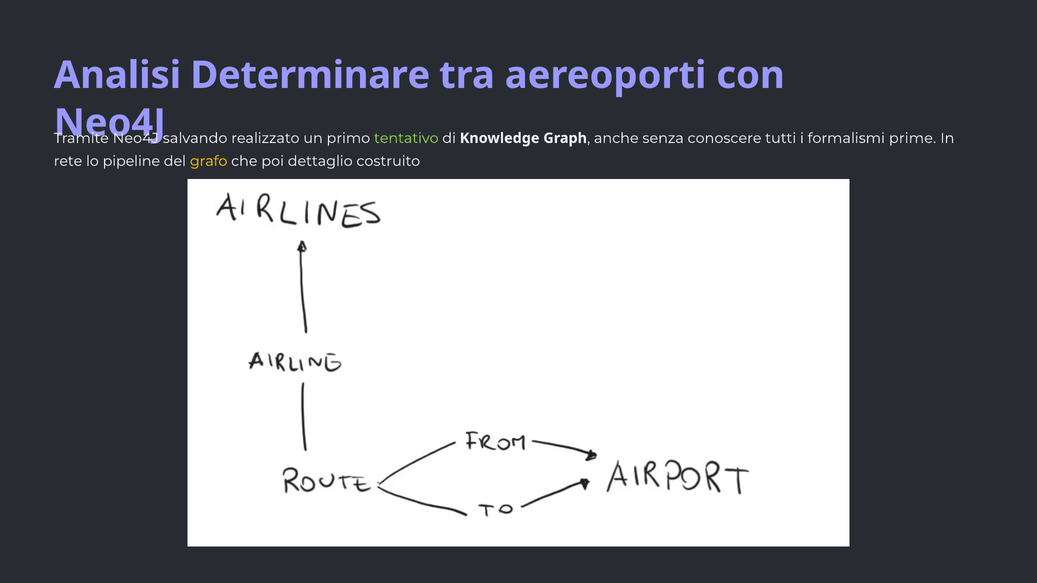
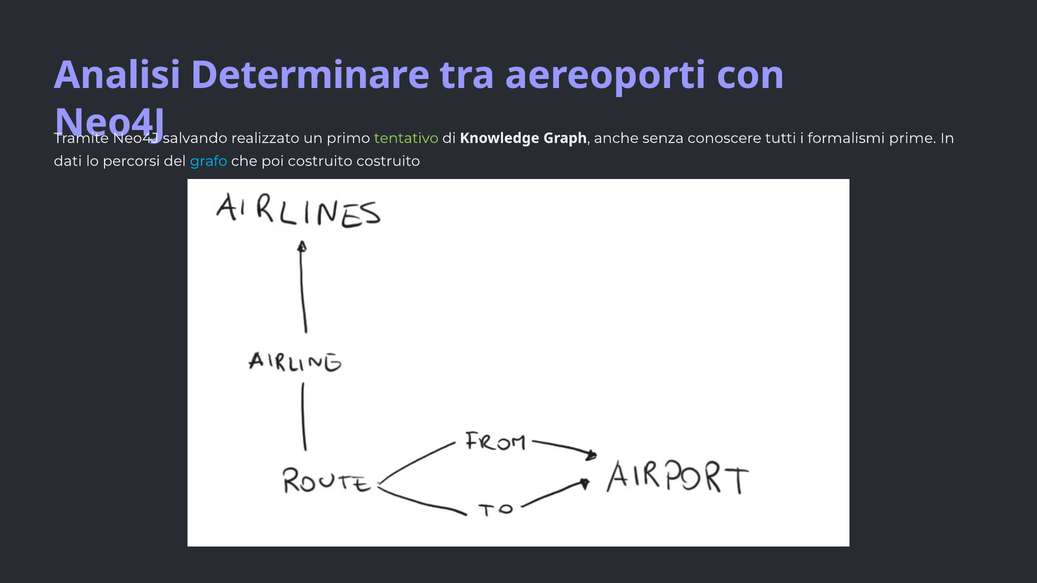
rete: rete -> dati
pipeline: pipeline -> percorsi
grafo colour: yellow -> light blue
poi dettaglio: dettaglio -> costruito
